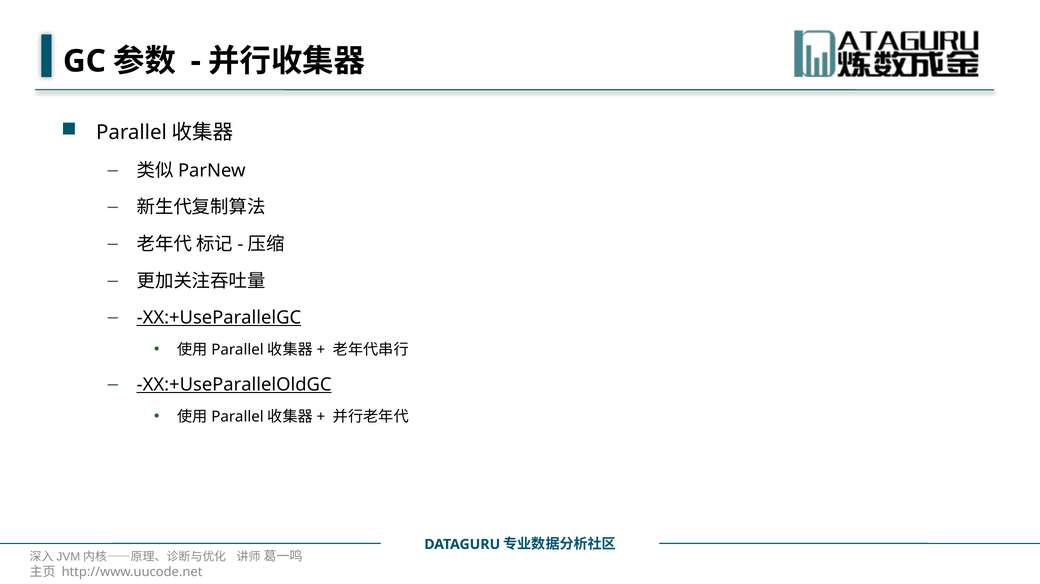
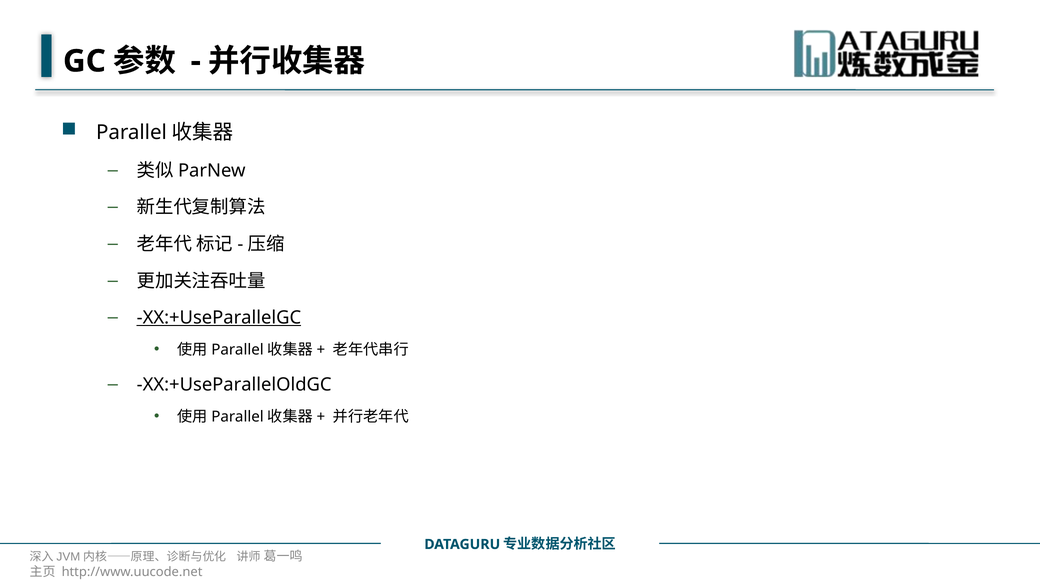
XX:+UseParallelOldGC underline: present -> none
